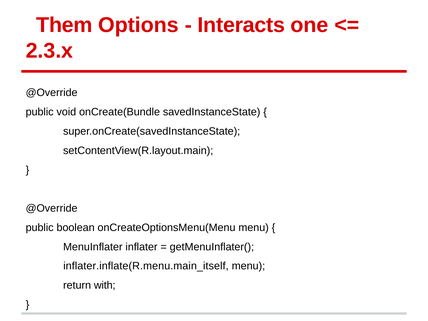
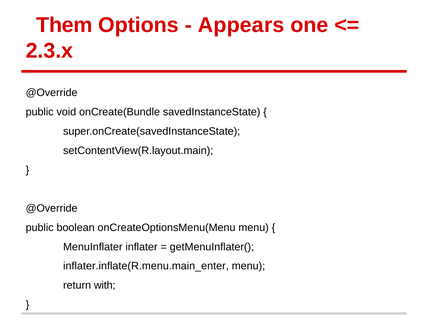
Interacts: Interacts -> Appears
inflater.inflate(R.menu.main_itself: inflater.inflate(R.menu.main_itself -> inflater.inflate(R.menu.main_enter
